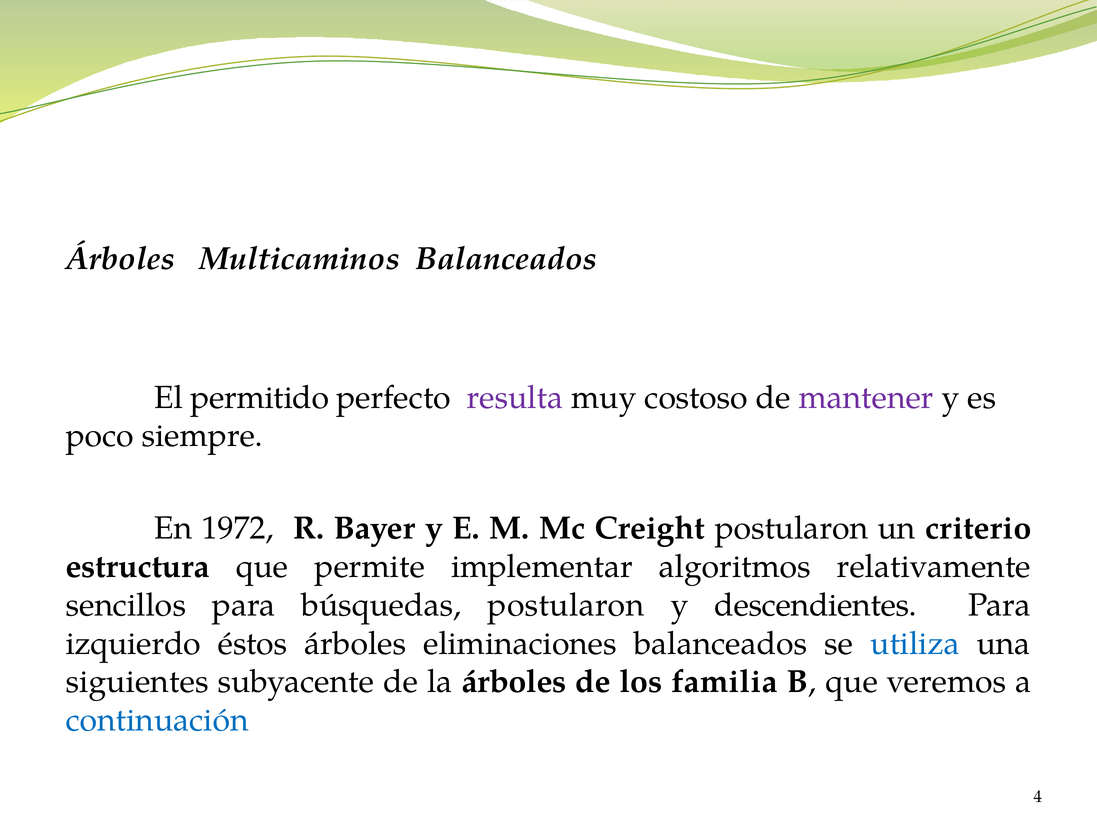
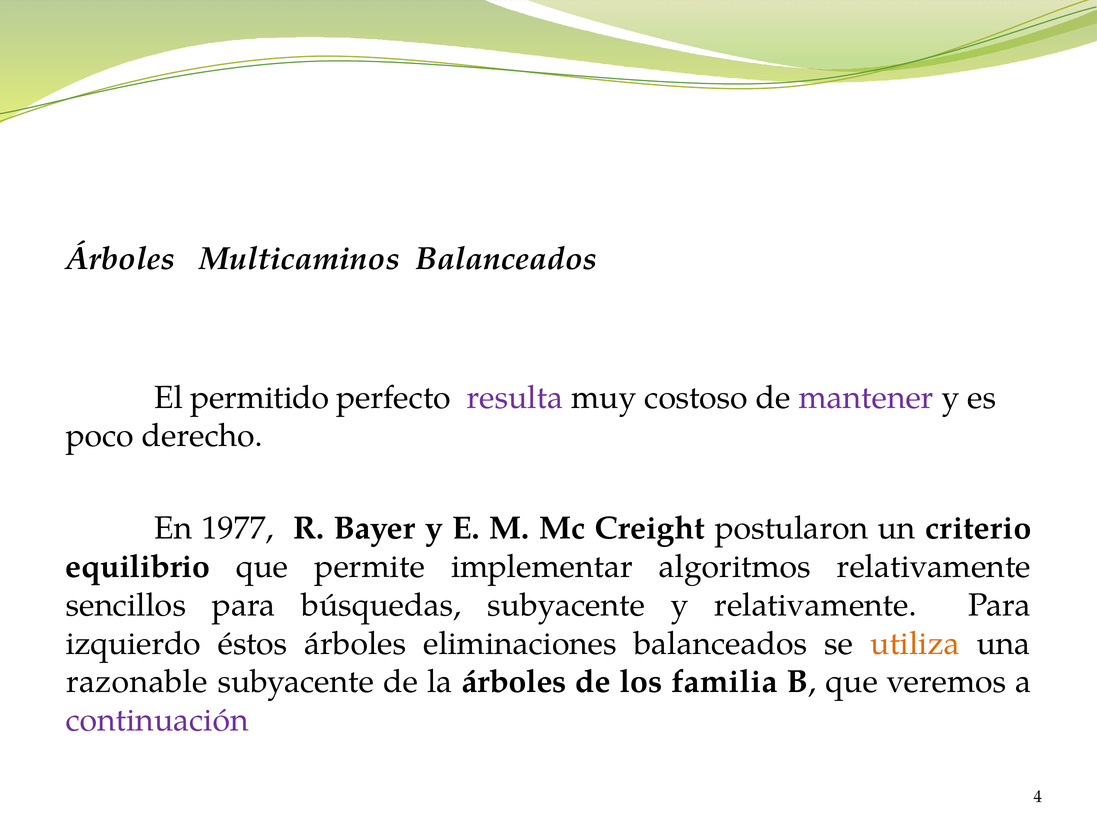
siempre: siempre -> derecho
1972: 1972 -> 1977
estructura: estructura -> equilibrio
búsquedas postularon: postularon -> subyacente
y descendientes: descendientes -> relativamente
utiliza colour: blue -> orange
siguientes: siguientes -> razonable
continuación colour: blue -> purple
